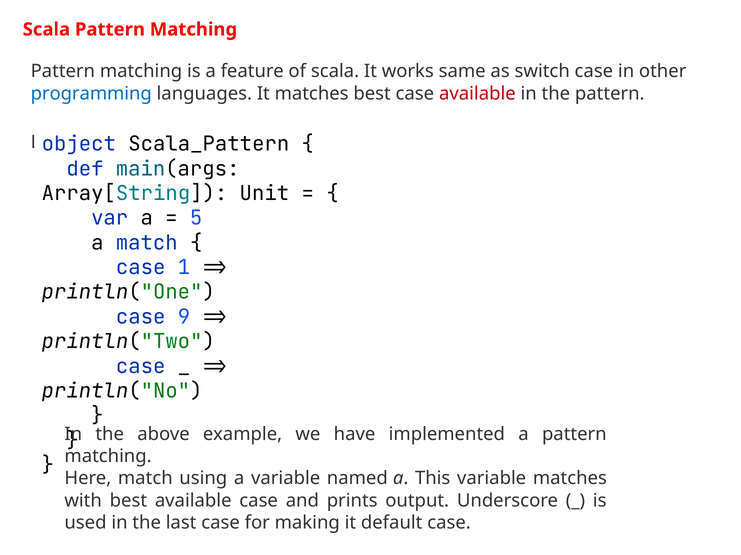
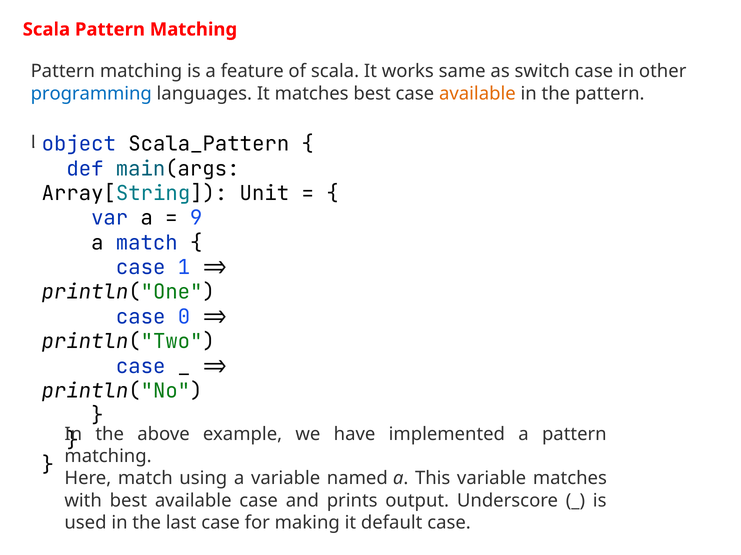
available at (477, 94) colour: red -> orange
5: 5 -> 9
9: 9 -> 0
